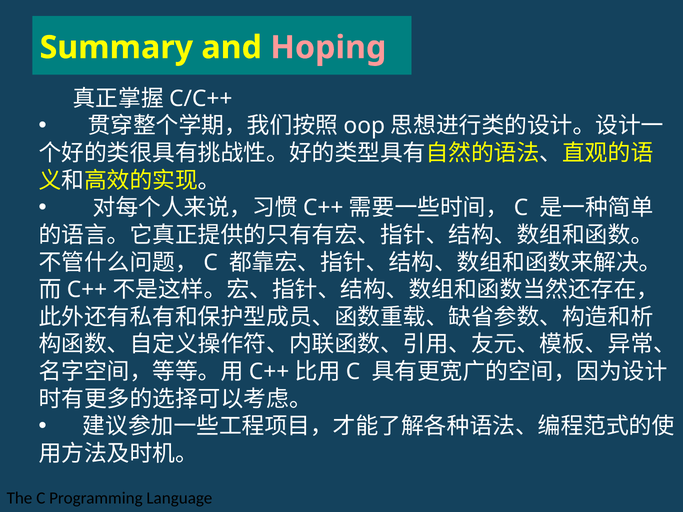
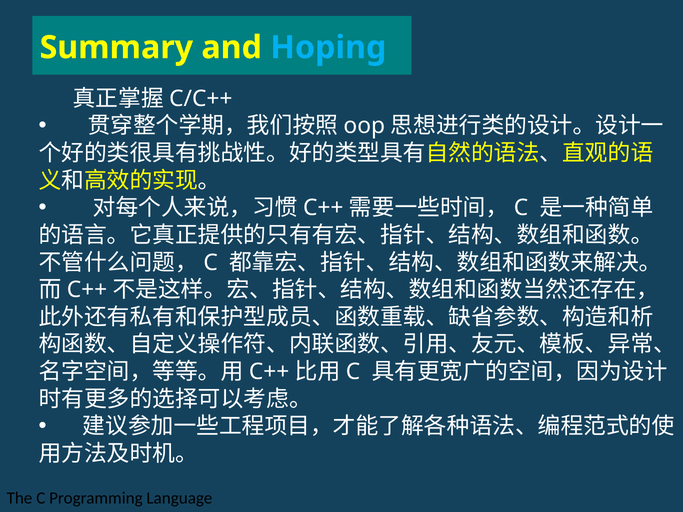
Hoping colour: pink -> light blue
